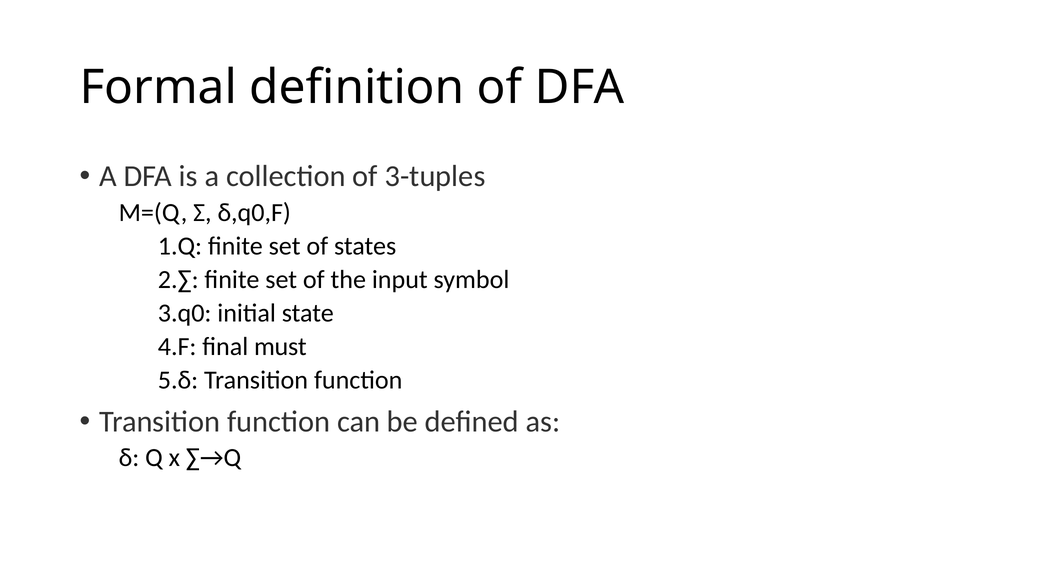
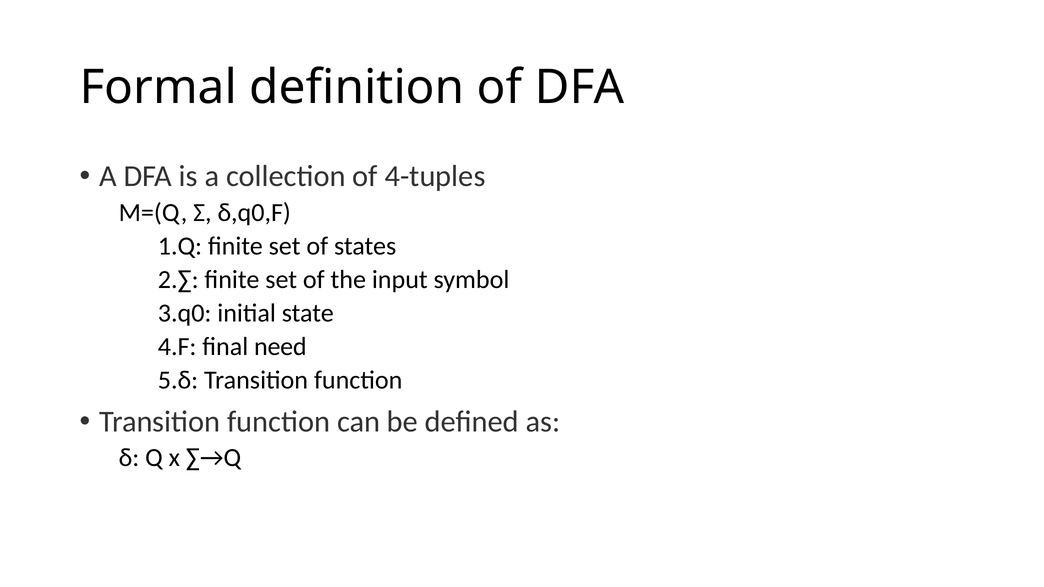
3-tuples: 3-tuples -> 4-tuples
must: must -> need
